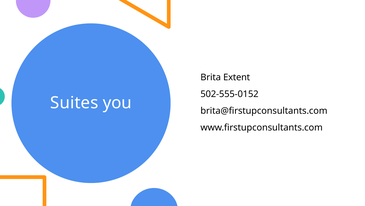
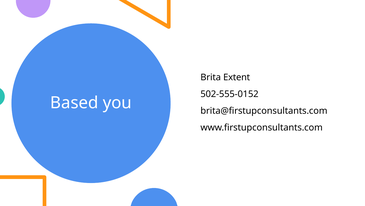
Suites: Suites -> Based
